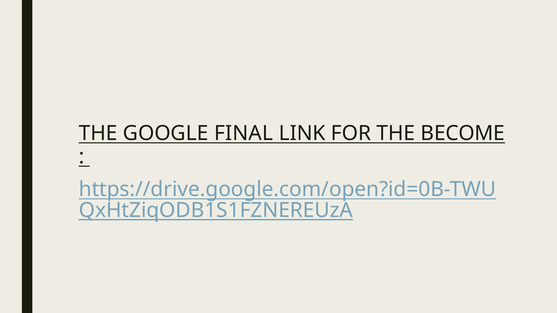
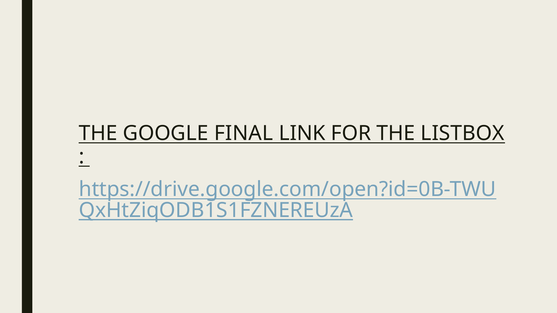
BECOME: BECOME -> LISTBOX
